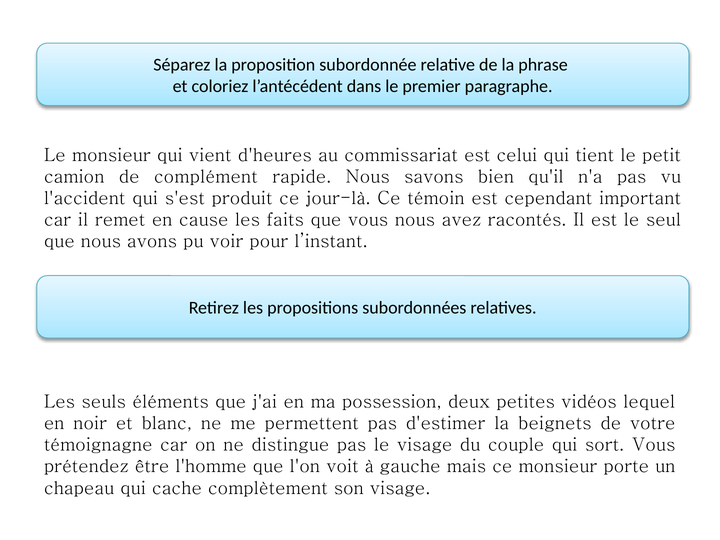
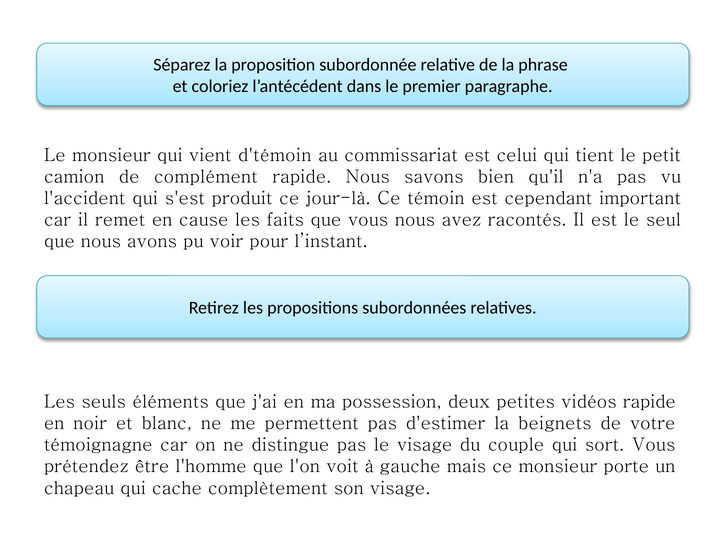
d'heures: d'heures -> d'témoin
vidéos lequel: lequel -> rapide
